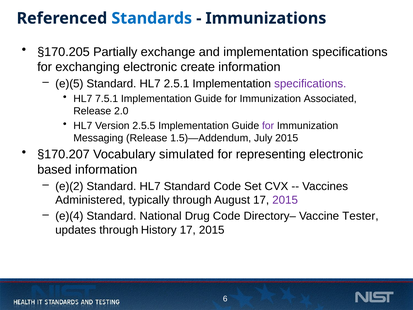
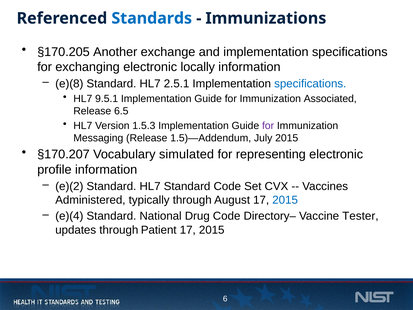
Partially: Partially -> Another
create: create -> locally
e)(5: e)(5 -> e)(8
specifications at (310, 84) colour: purple -> blue
7.5.1: 7.5.1 -> 9.5.1
2.0: 2.0 -> 6.5
2.5.5: 2.5.5 -> 1.5.3
based: based -> profile
2015 at (285, 200) colour: purple -> blue
History: History -> Patient
